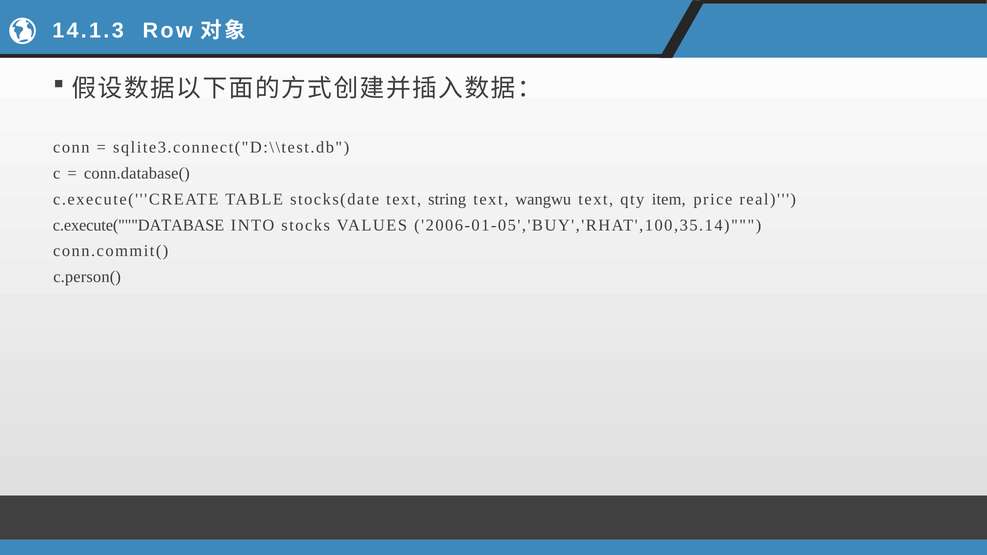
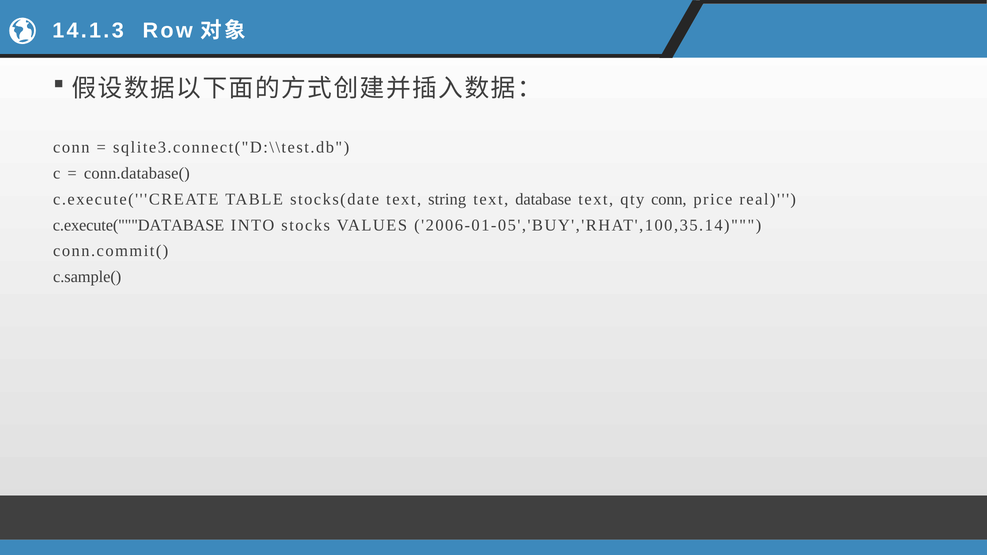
wangwu: wangwu -> database
qty item: item -> conn
c.person(: c.person( -> c.sample(
